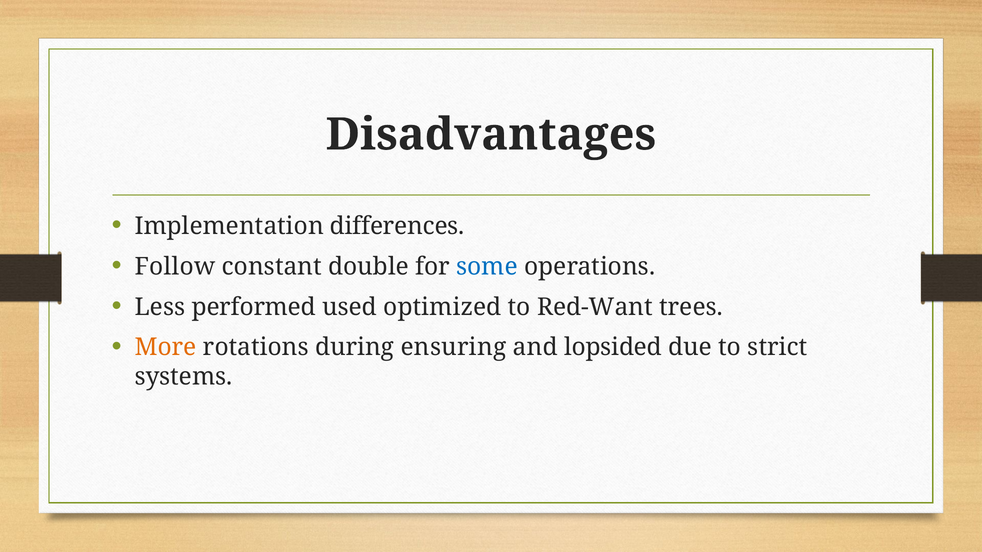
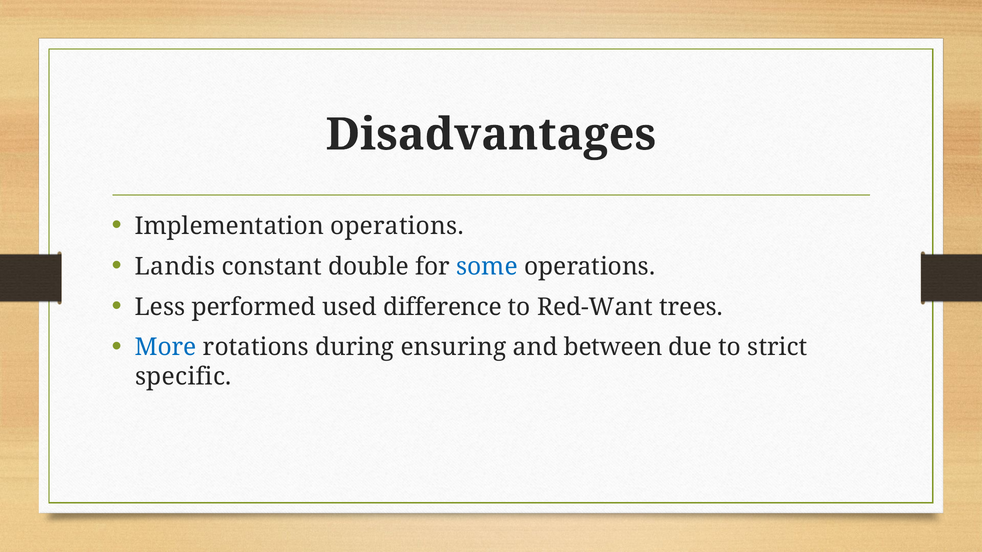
Implementation differences: differences -> operations
Follow: Follow -> Landis
optimized: optimized -> difference
More colour: orange -> blue
lopsided: lopsided -> between
systems: systems -> specific
